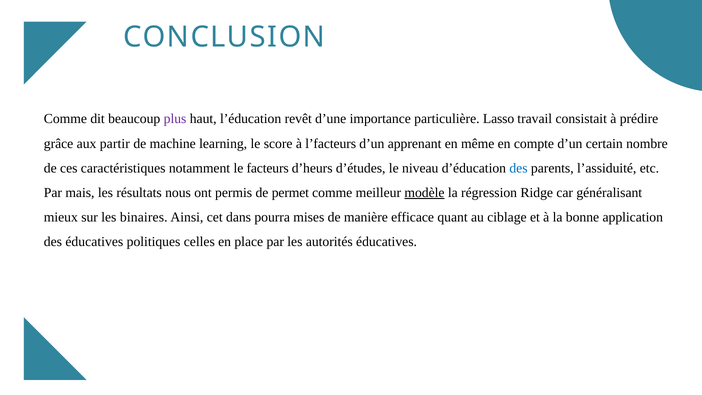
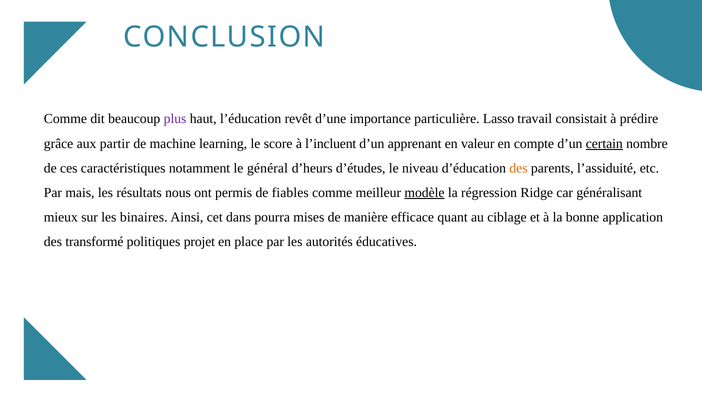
l’facteurs: l’facteurs -> l’incluent
même: même -> valeur
certain underline: none -> present
facteurs: facteurs -> général
des at (519, 168) colour: blue -> orange
permet: permet -> fiables
des éducatives: éducatives -> transformé
celles: celles -> projet
